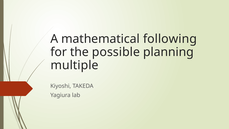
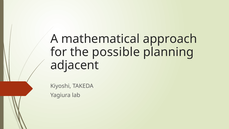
following: following -> approach
multiple: multiple -> adjacent
